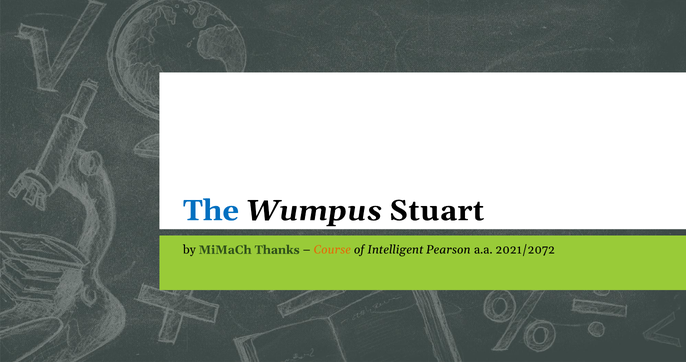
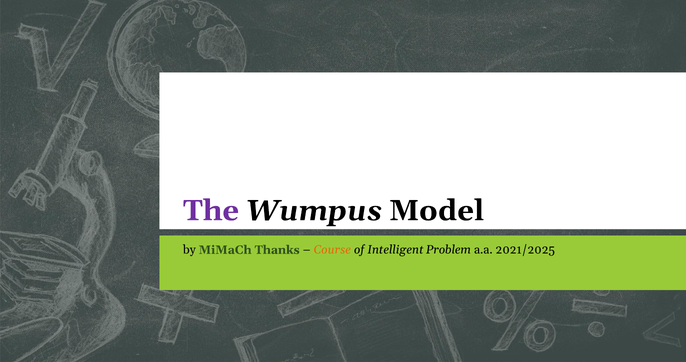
The colour: blue -> purple
Stuart: Stuart -> Model
Pearson: Pearson -> Problem
2021/2072: 2021/2072 -> 2021/2025
